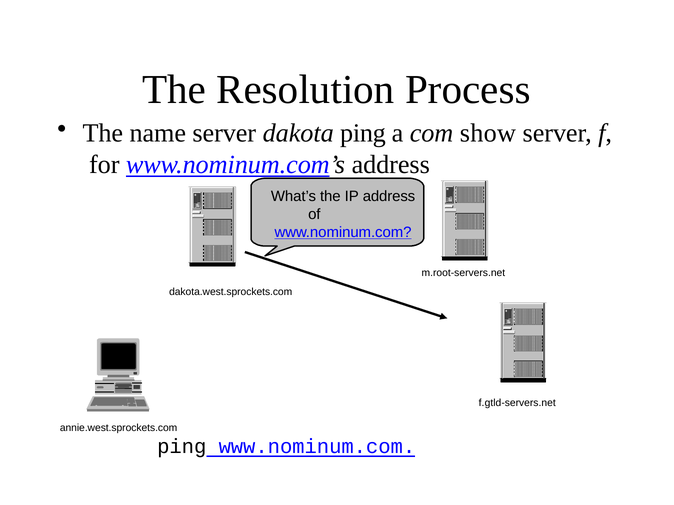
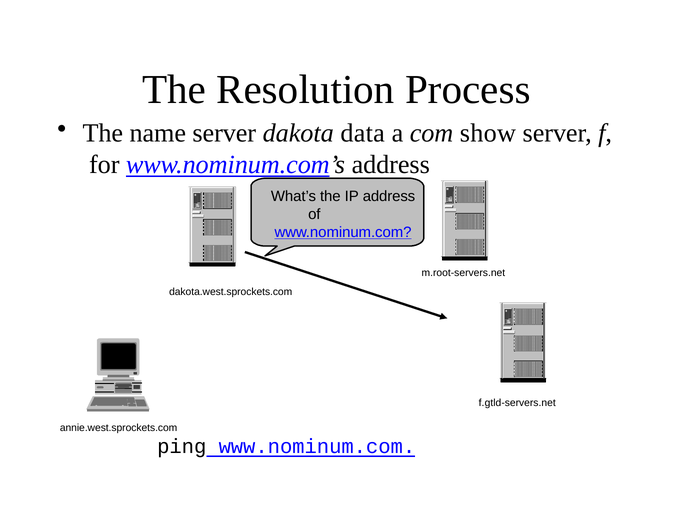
dakota ping: ping -> data
